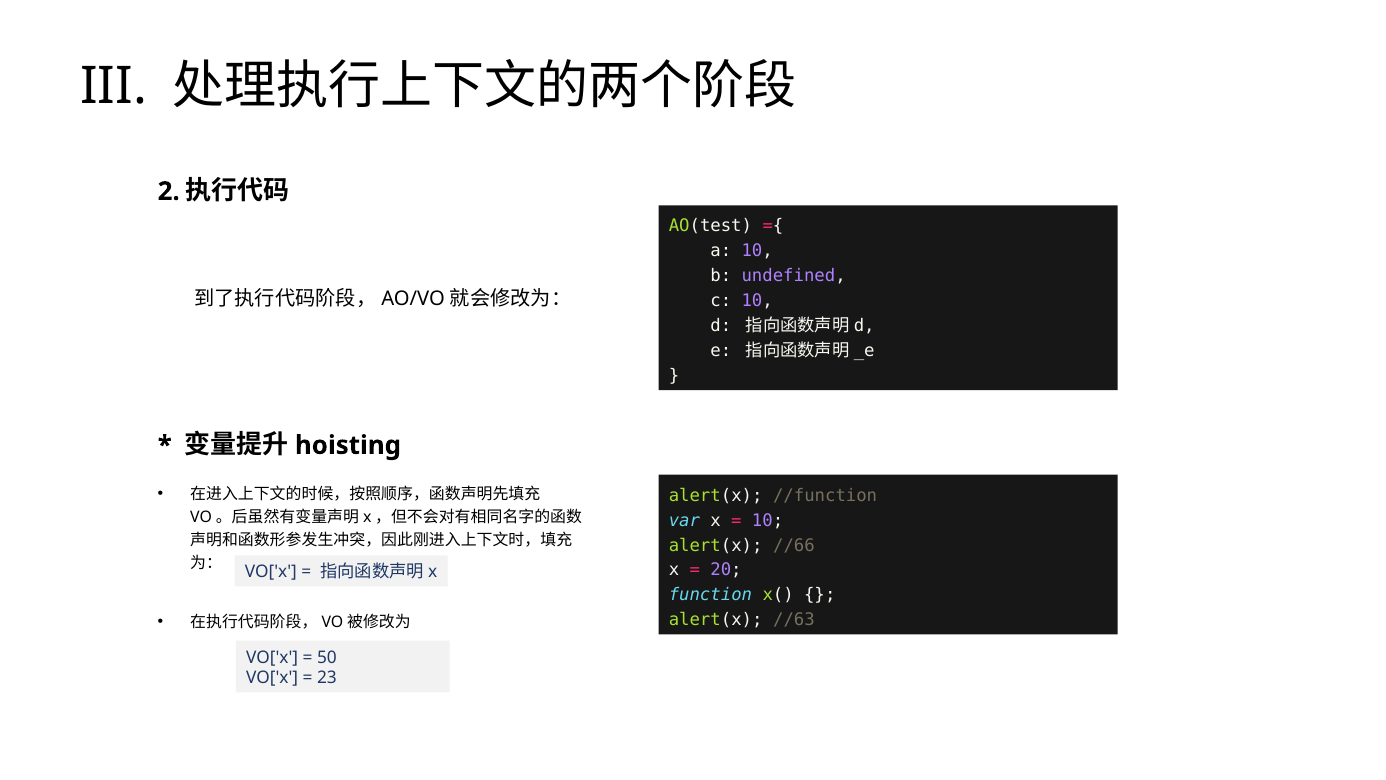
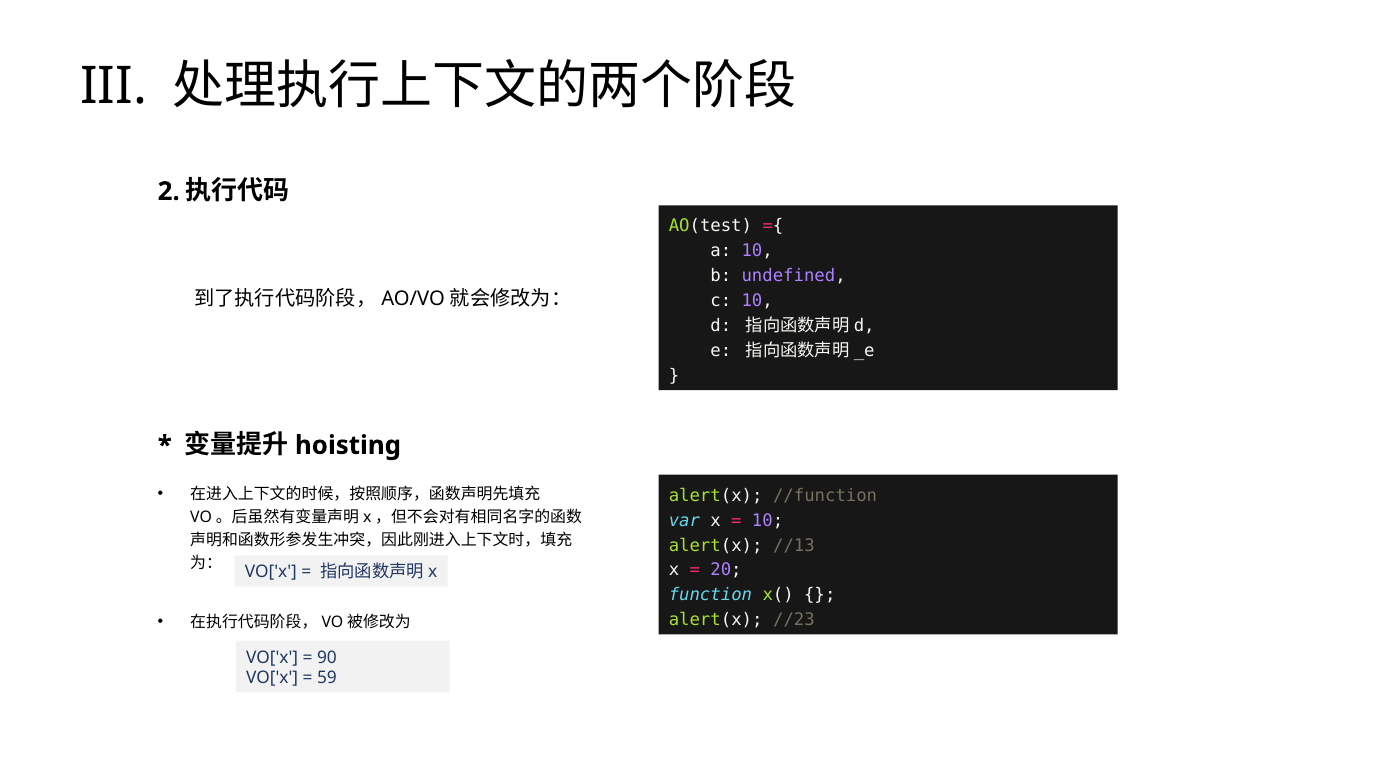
//66: //66 -> //13
//63: //63 -> //23
50: 50 -> 90
23: 23 -> 59
